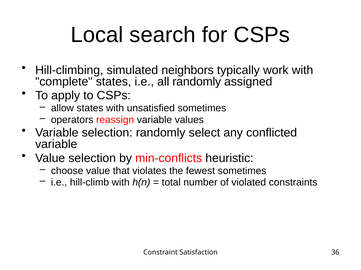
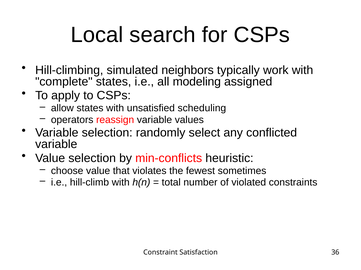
all randomly: randomly -> modeling
unsatisfied sometimes: sometimes -> scheduling
